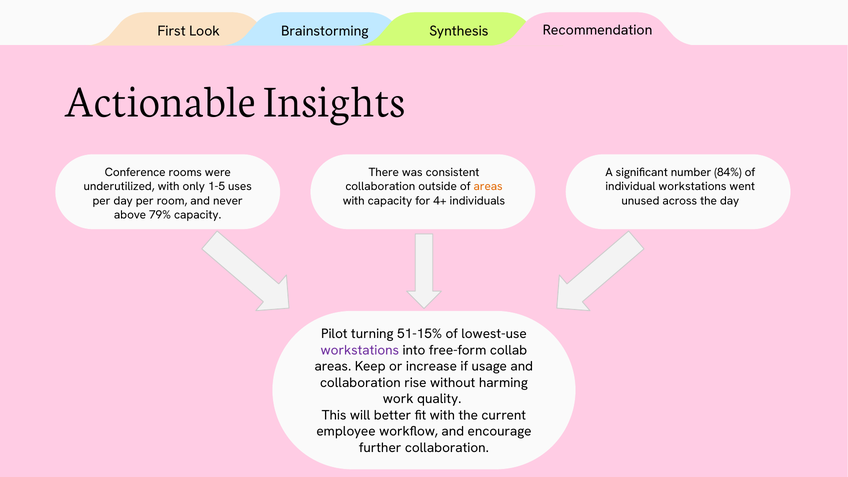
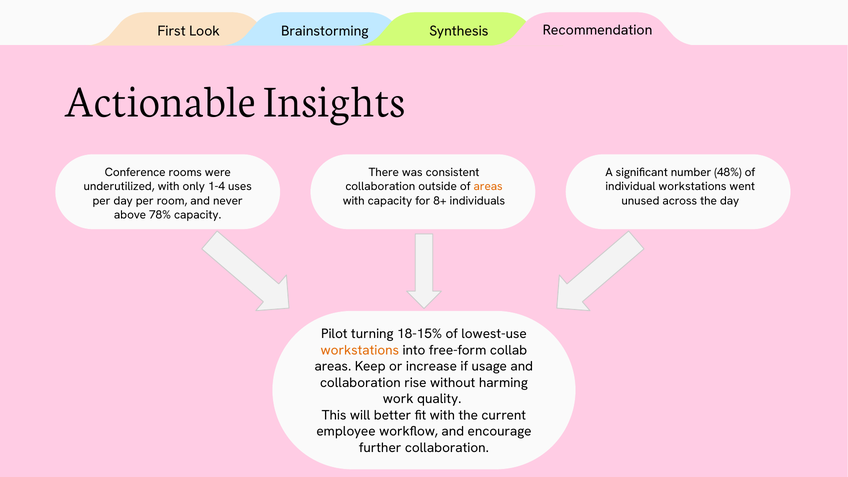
84%: 84% -> 48%
1-5: 1-5 -> 1-4
4+: 4+ -> 8+
79%: 79% -> 78%
51-15%: 51-15% -> 18-15%
workstations at (360, 350) colour: purple -> orange
